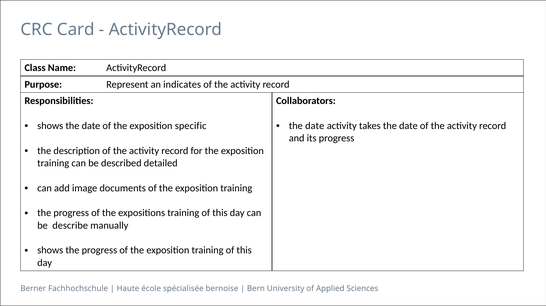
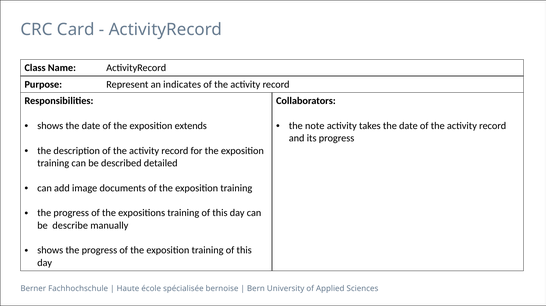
specific: specific -> extends
date at (315, 126): date -> note
